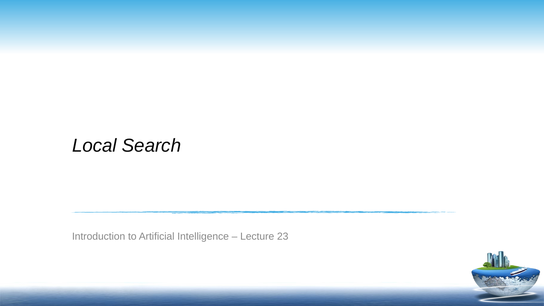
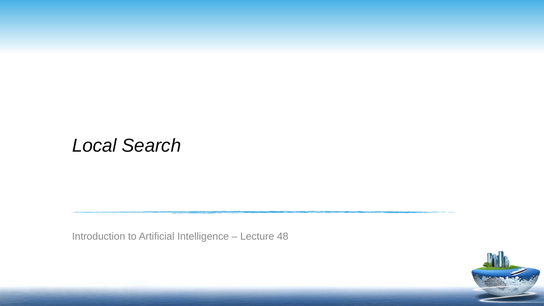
23: 23 -> 48
